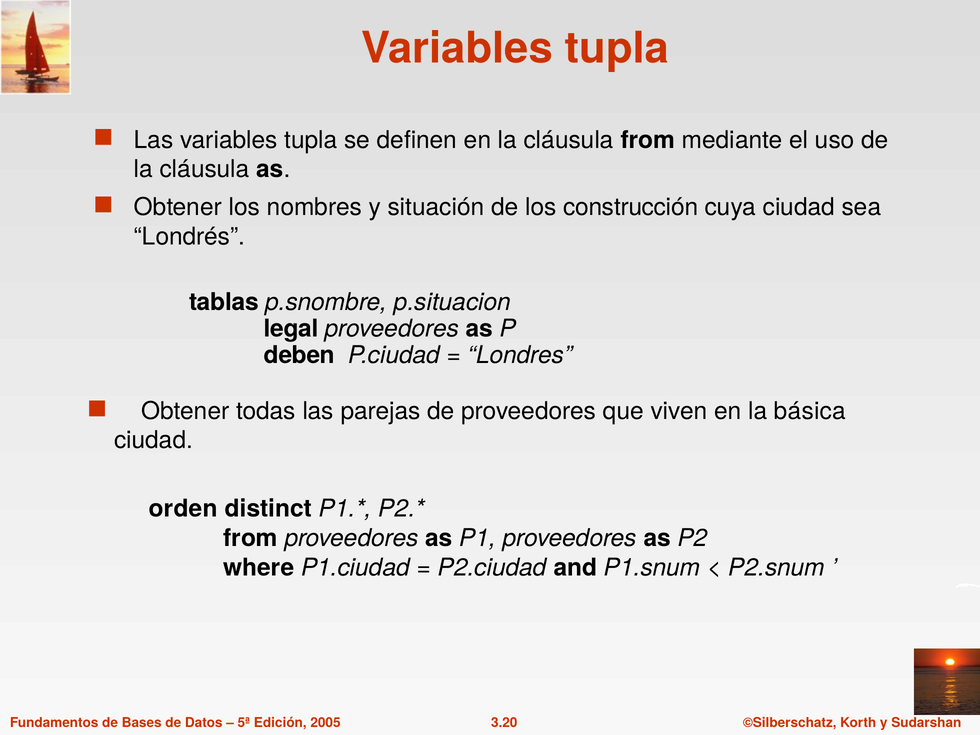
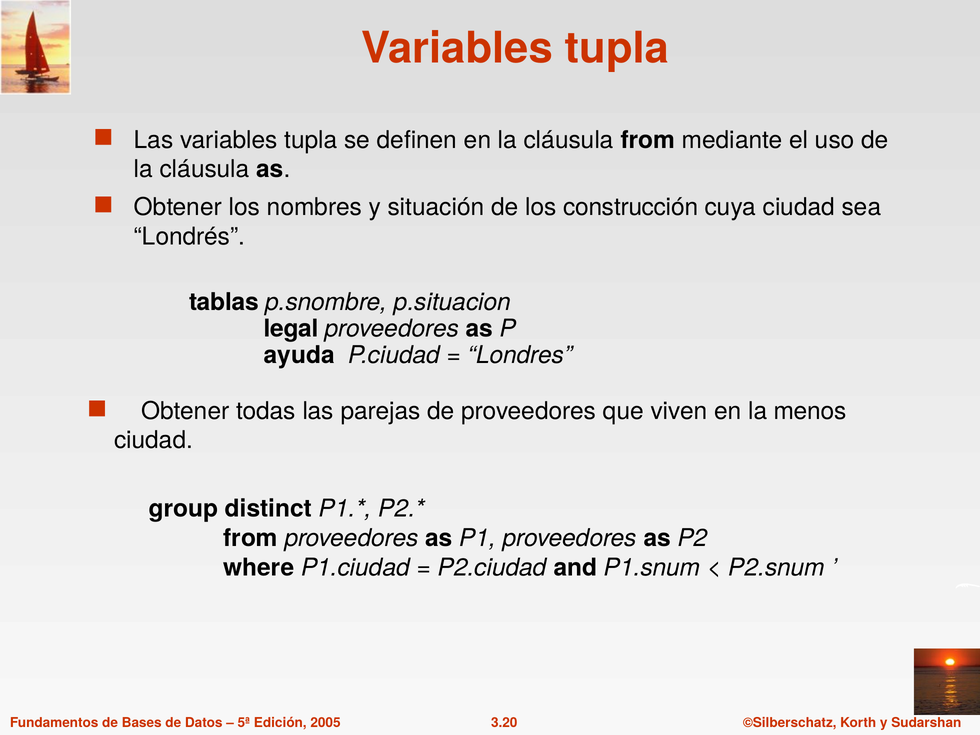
deben: deben -> ayuda
básica: básica -> menos
orden: orden -> group
